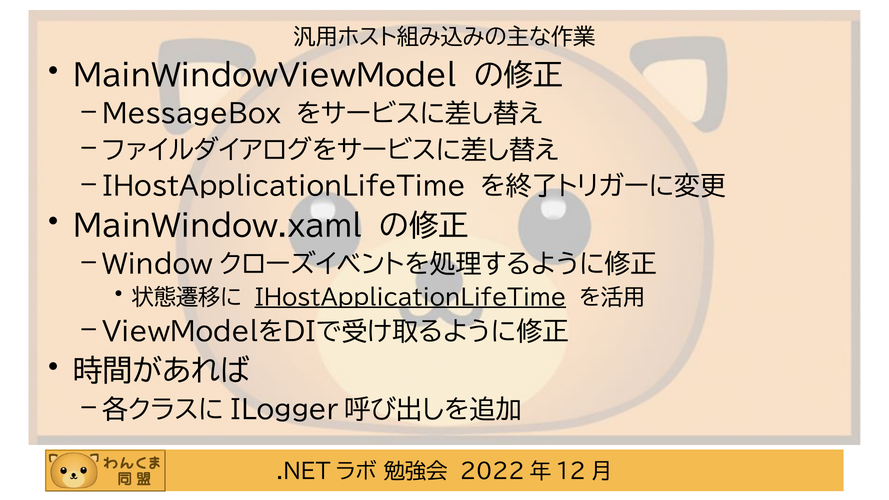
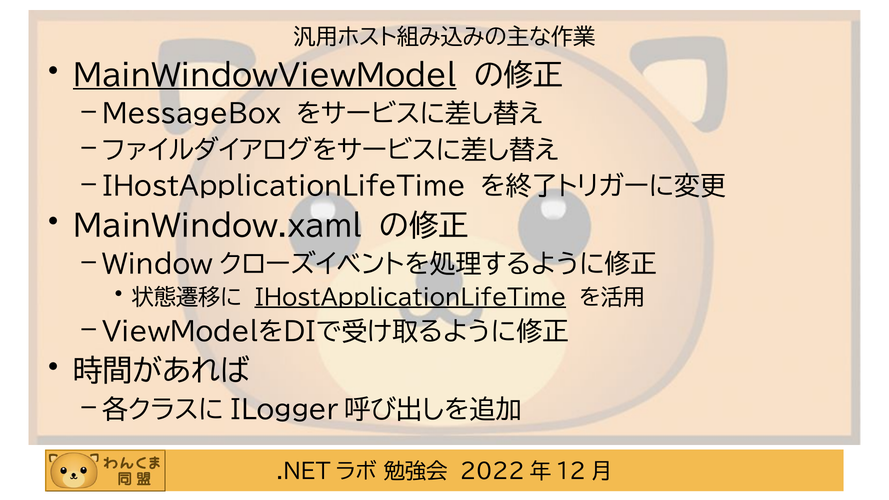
MainWindowViewModel underline: none -> present
